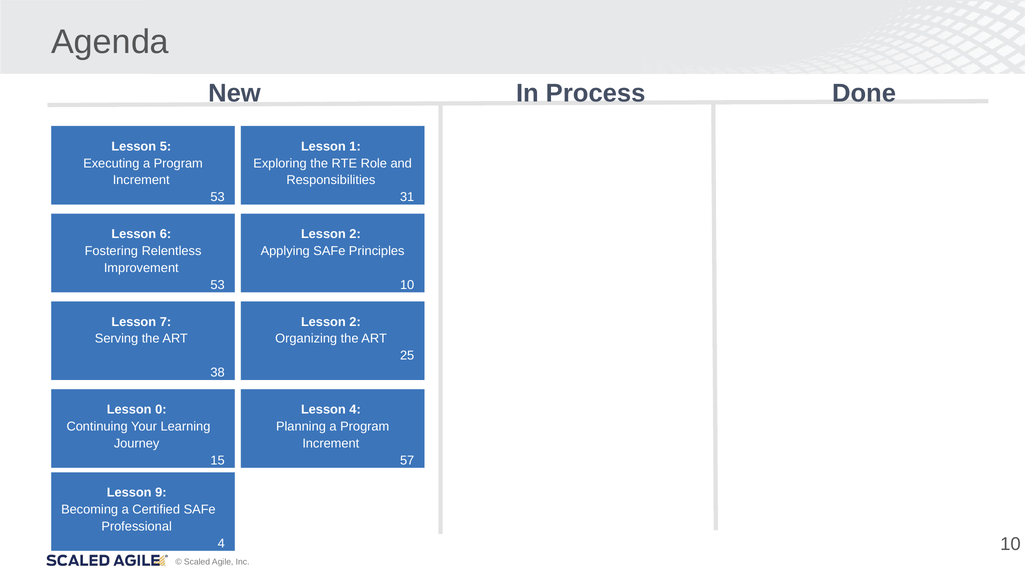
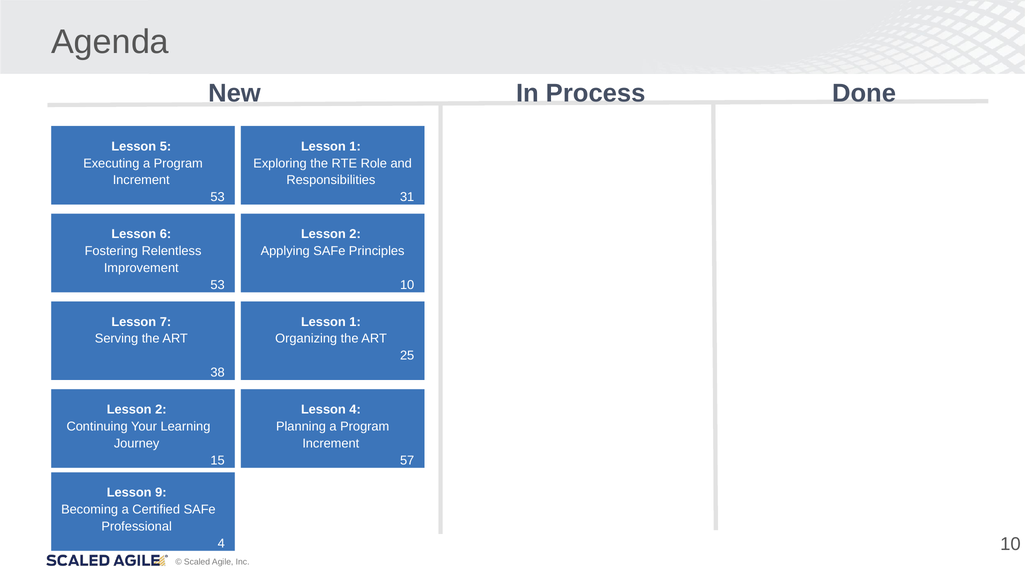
2 at (355, 322): 2 -> 1
0 at (161, 410): 0 -> 2
